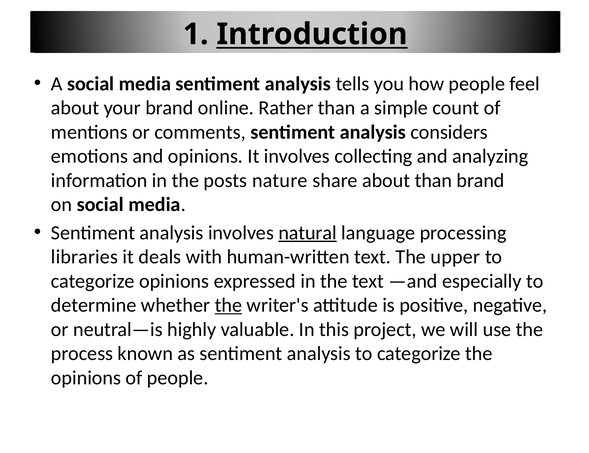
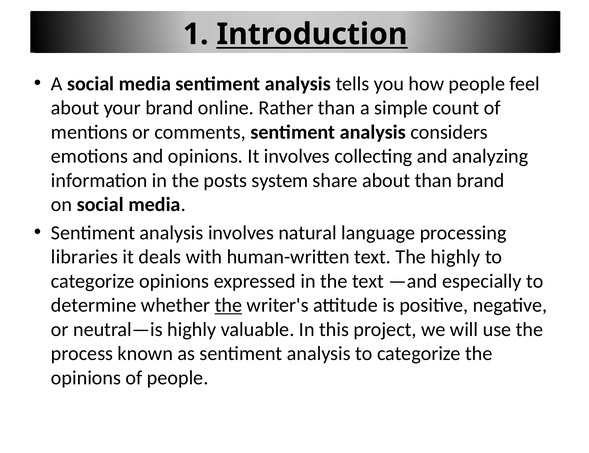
nature: nature -> system
natural underline: present -> none
The upper: upper -> highly
